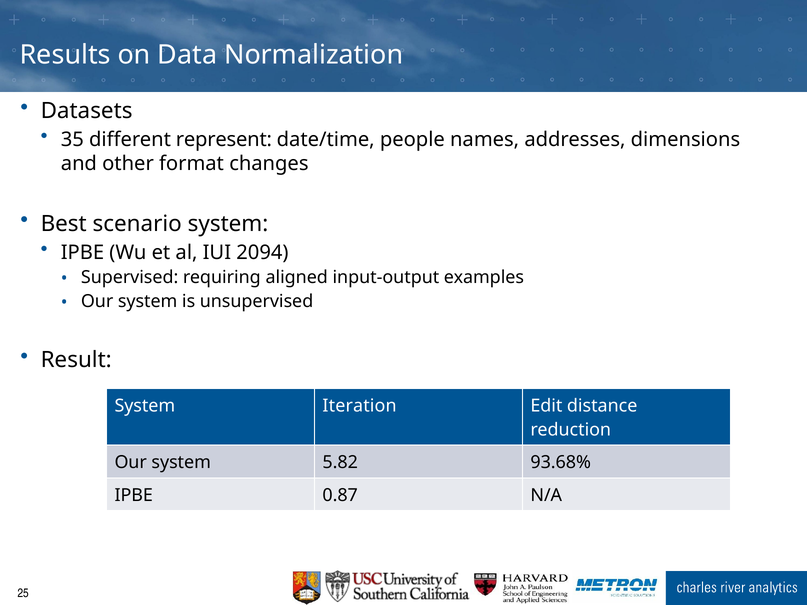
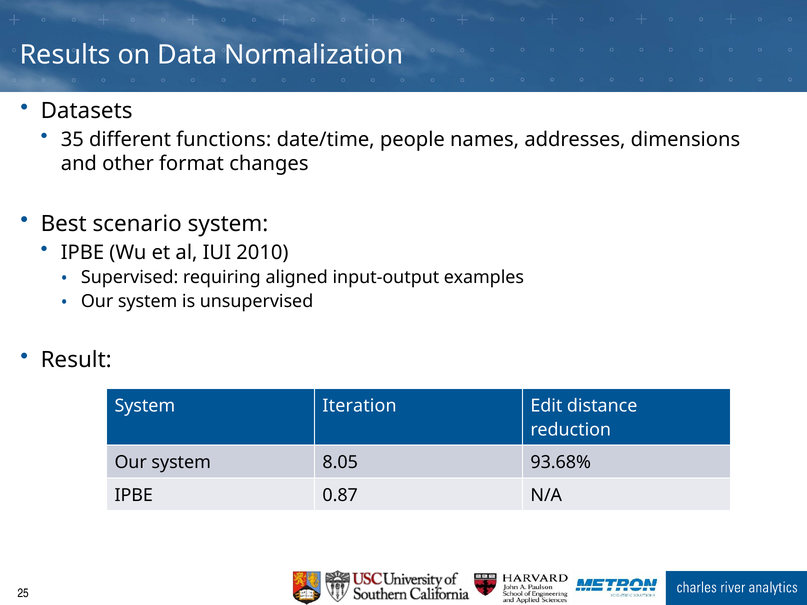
represent: represent -> functions
2094: 2094 -> 2010
5.82: 5.82 -> 8.05
